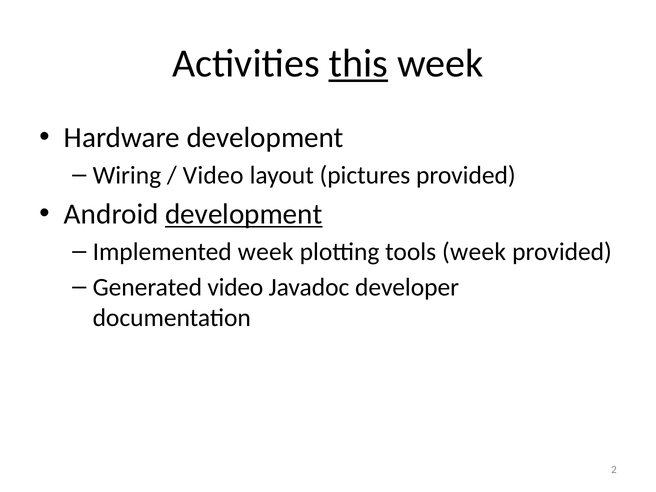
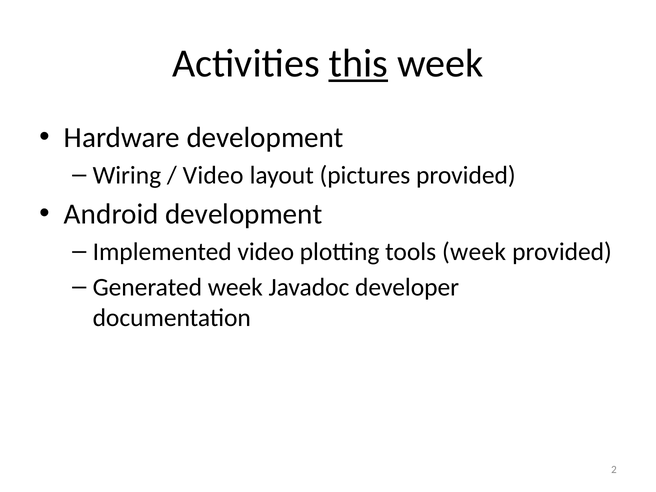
development at (244, 214) underline: present -> none
Implemented week: week -> video
Generated video: video -> week
